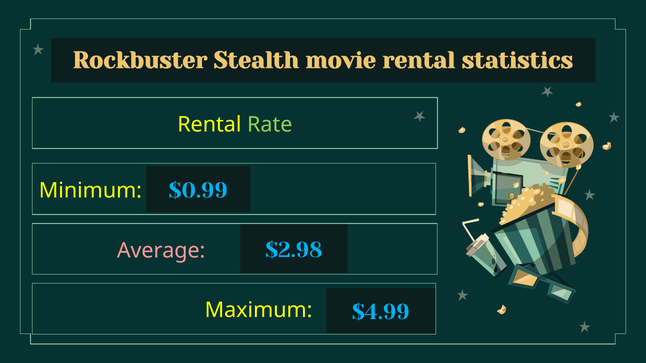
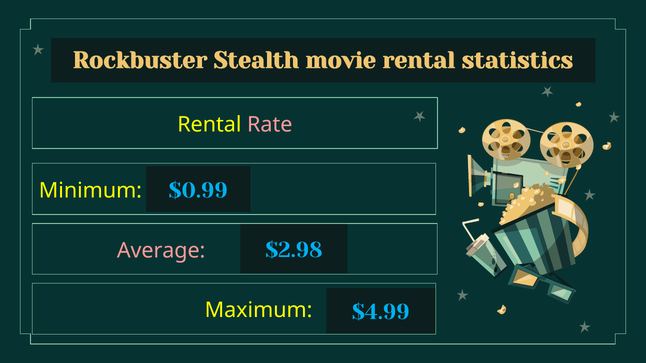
Rate colour: light green -> pink
